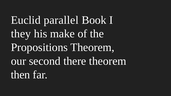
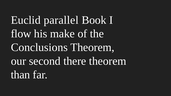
they: they -> flow
Propositions: Propositions -> Conclusions
then: then -> than
